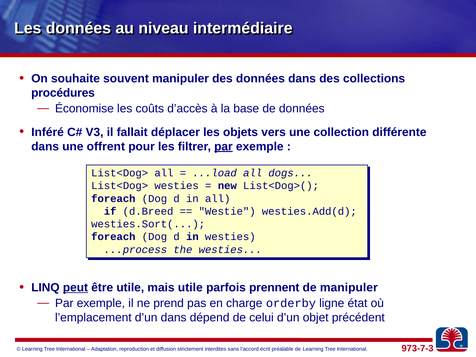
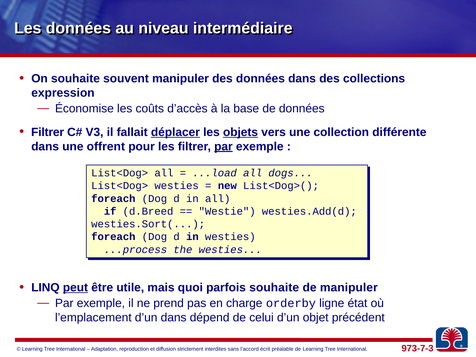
procédures: procédures -> expression
Inféré at (48, 132): Inféré -> Filtrer
déplacer underline: none -> present
objets underline: none -> present
mais utile: utile -> quoi
parfois prennent: prennent -> souhaite
